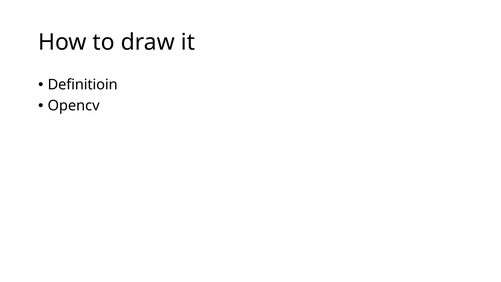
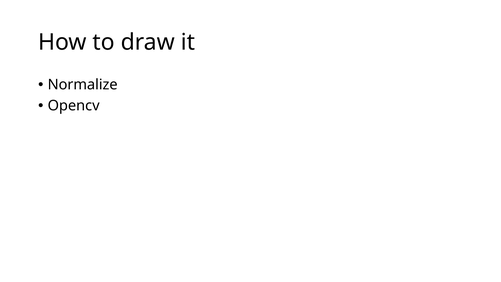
Definitioin: Definitioin -> Normalize
